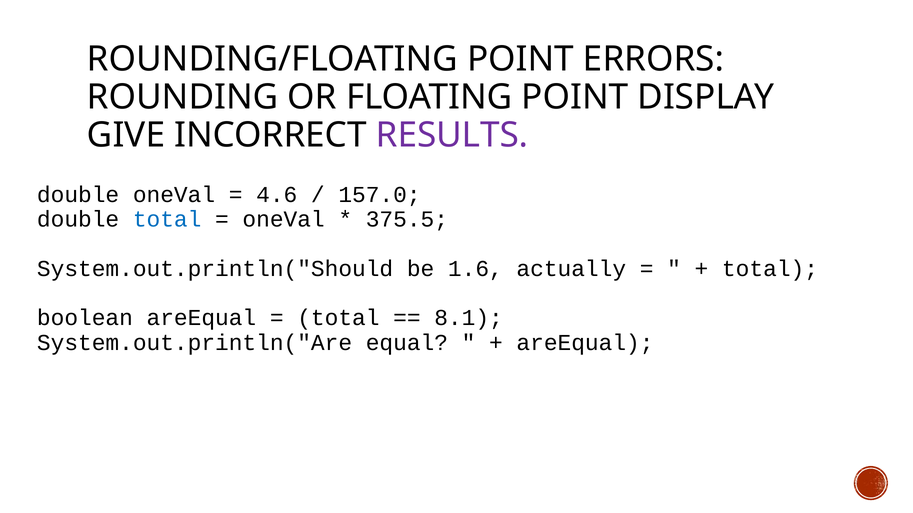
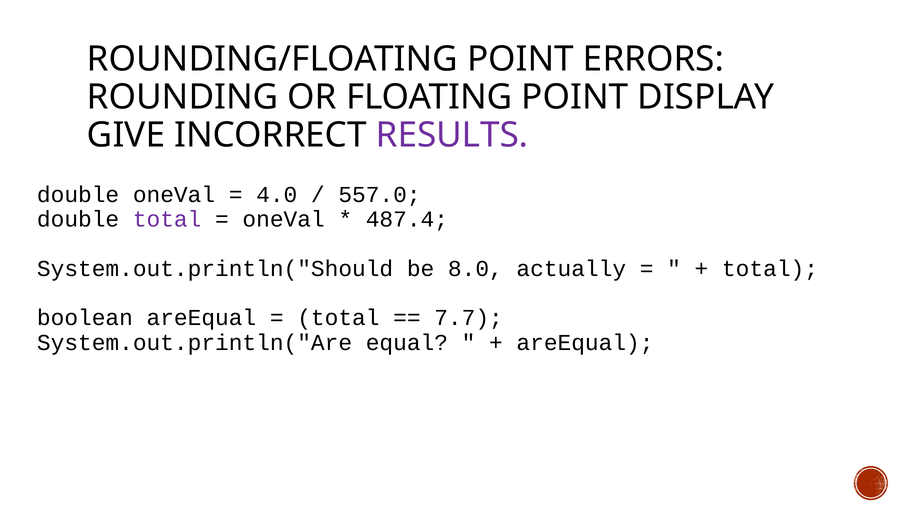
4.6: 4.6 -> 4.0
157.0: 157.0 -> 557.0
total at (167, 220) colour: blue -> purple
375.5: 375.5 -> 487.4
1.6: 1.6 -> 8.0
8.1: 8.1 -> 7.7
